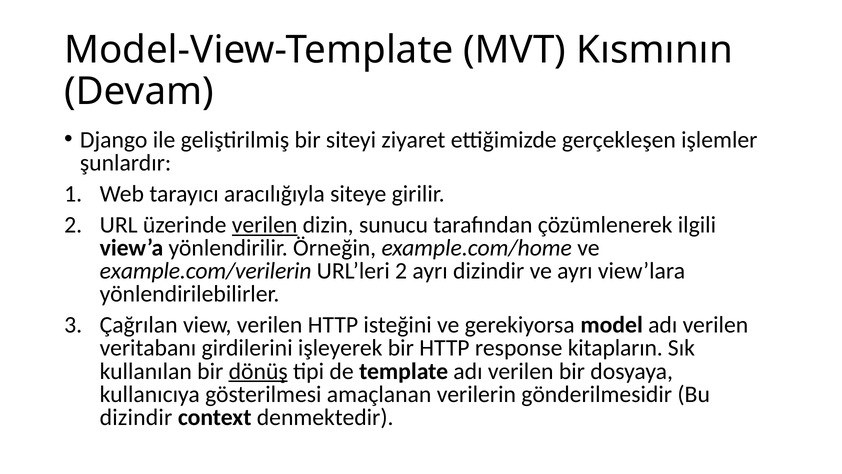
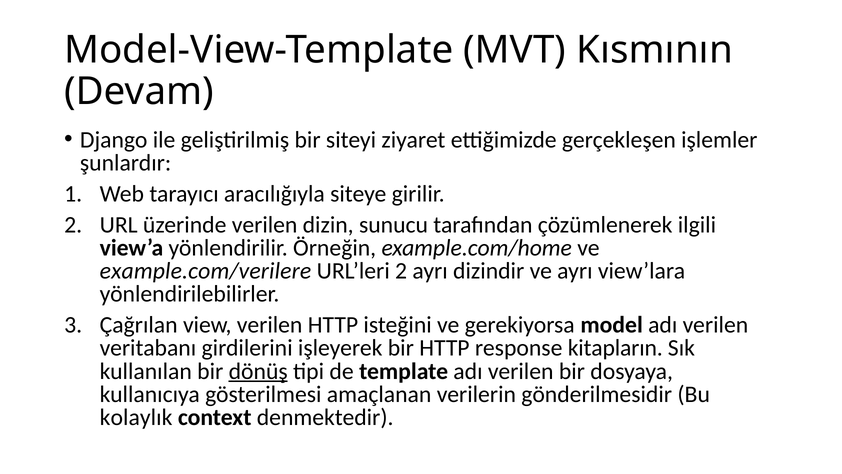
verilen at (265, 225) underline: present -> none
example.com/verilerin: example.com/verilerin -> example.com/verilere
dizindir at (136, 417): dizindir -> kolaylık
